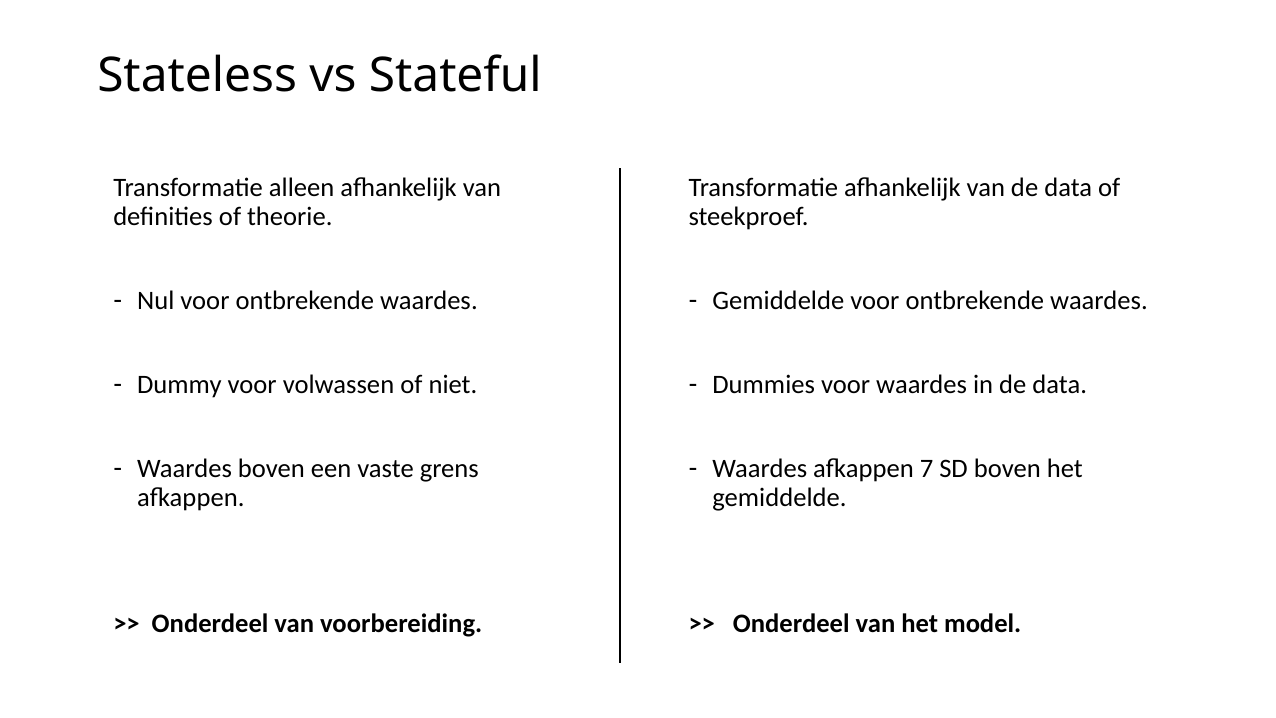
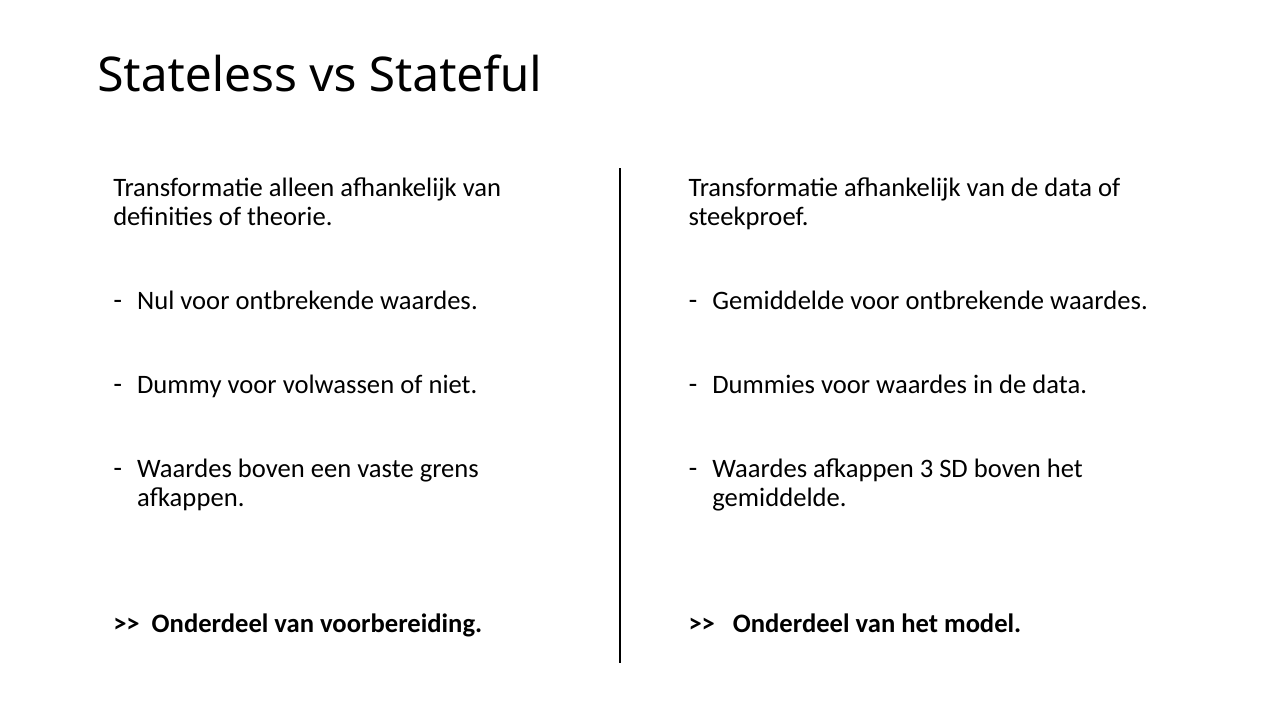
7: 7 -> 3
